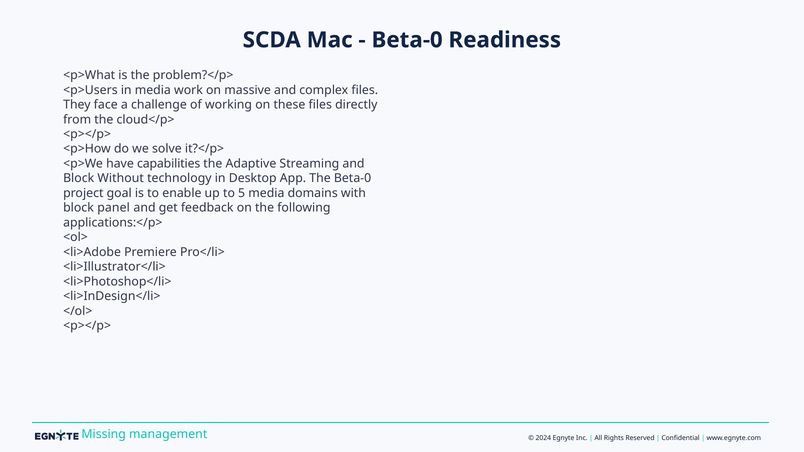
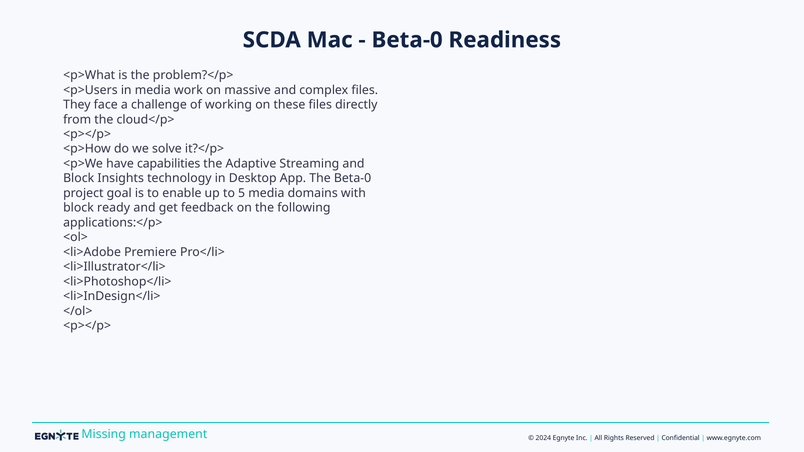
Without: Without -> Insights
panel: panel -> ready
